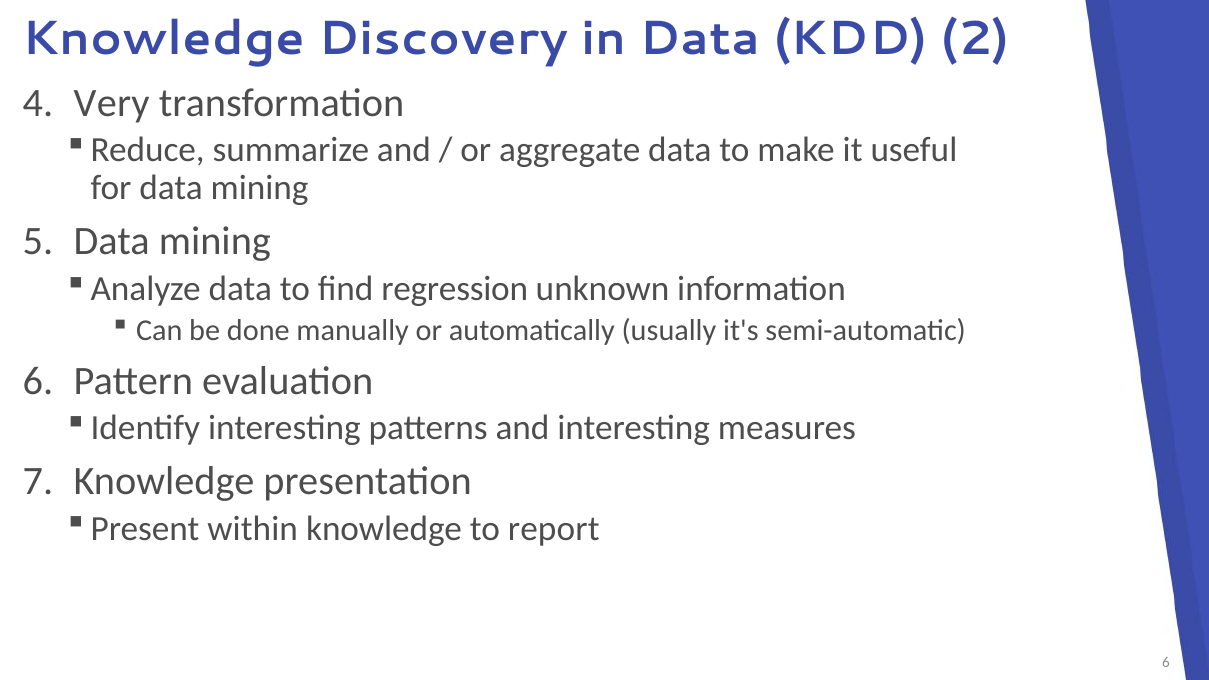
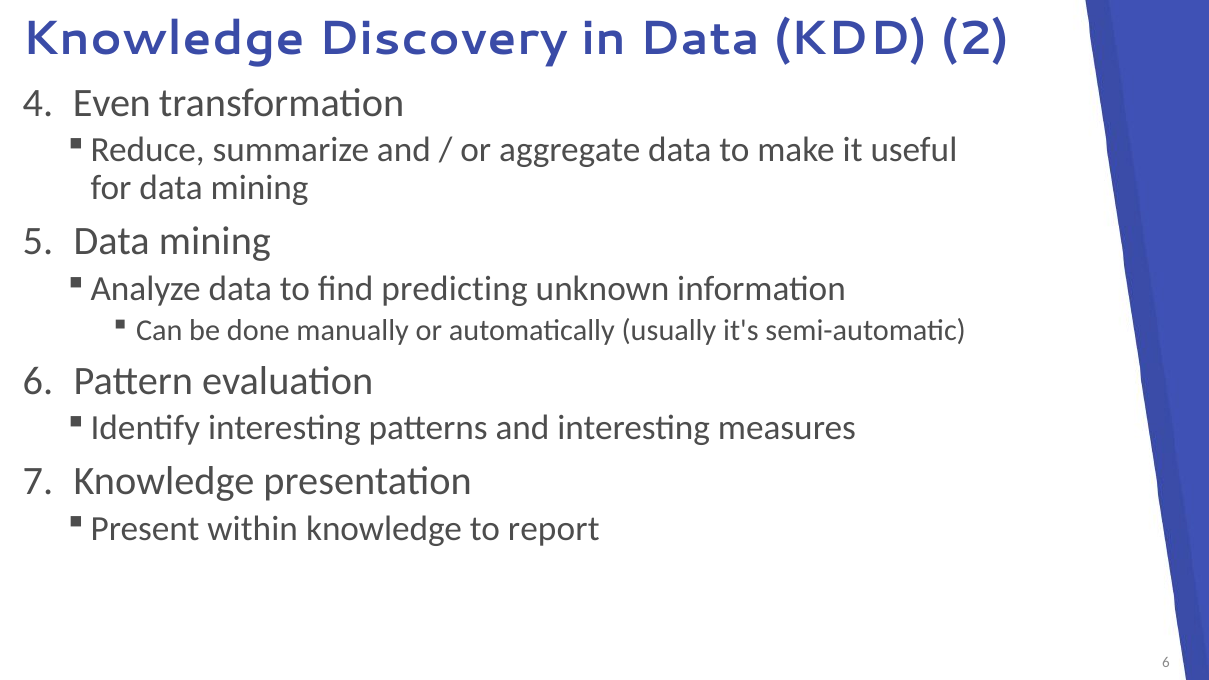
Very: Very -> Even
regression: regression -> predicting
